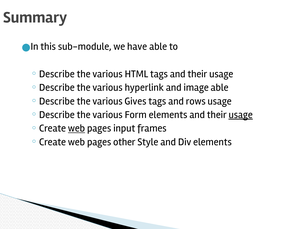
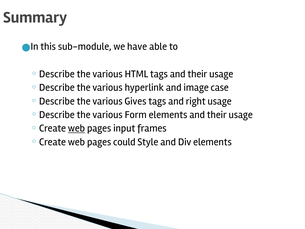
image able: able -> case
rows: rows -> right
usage at (241, 115) underline: present -> none
other: other -> could
